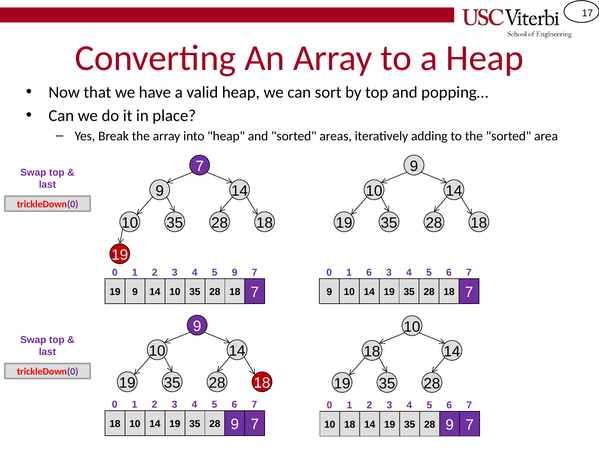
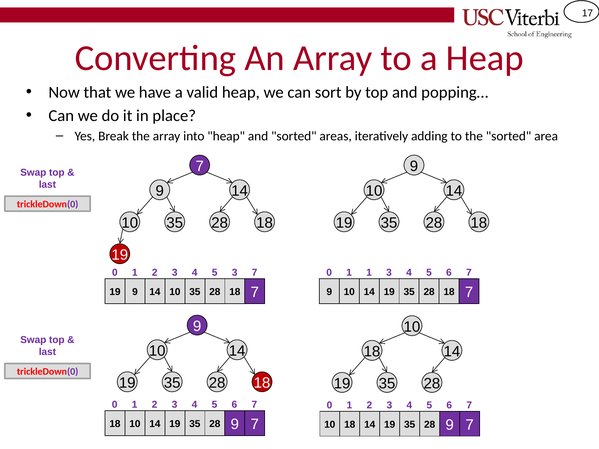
5 9: 9 -> 3
1 6: 6 -> 1
